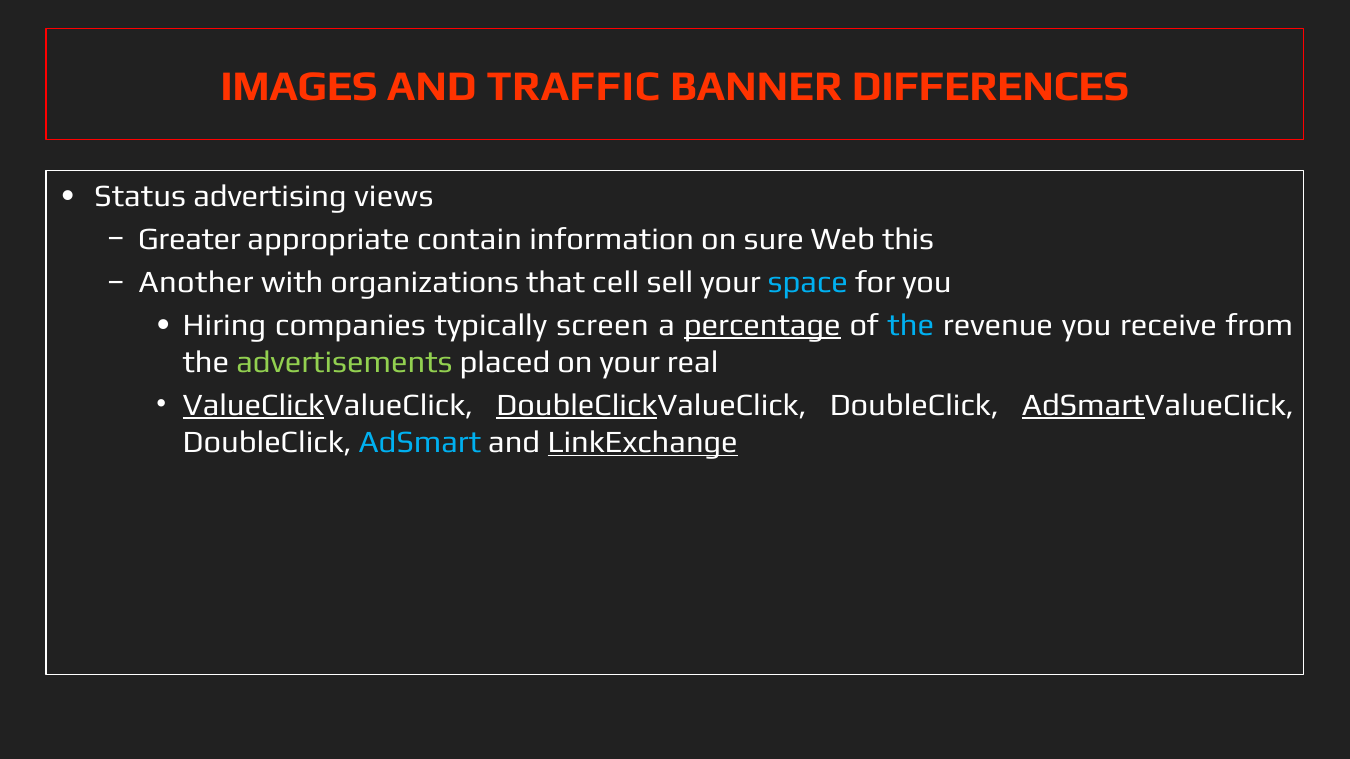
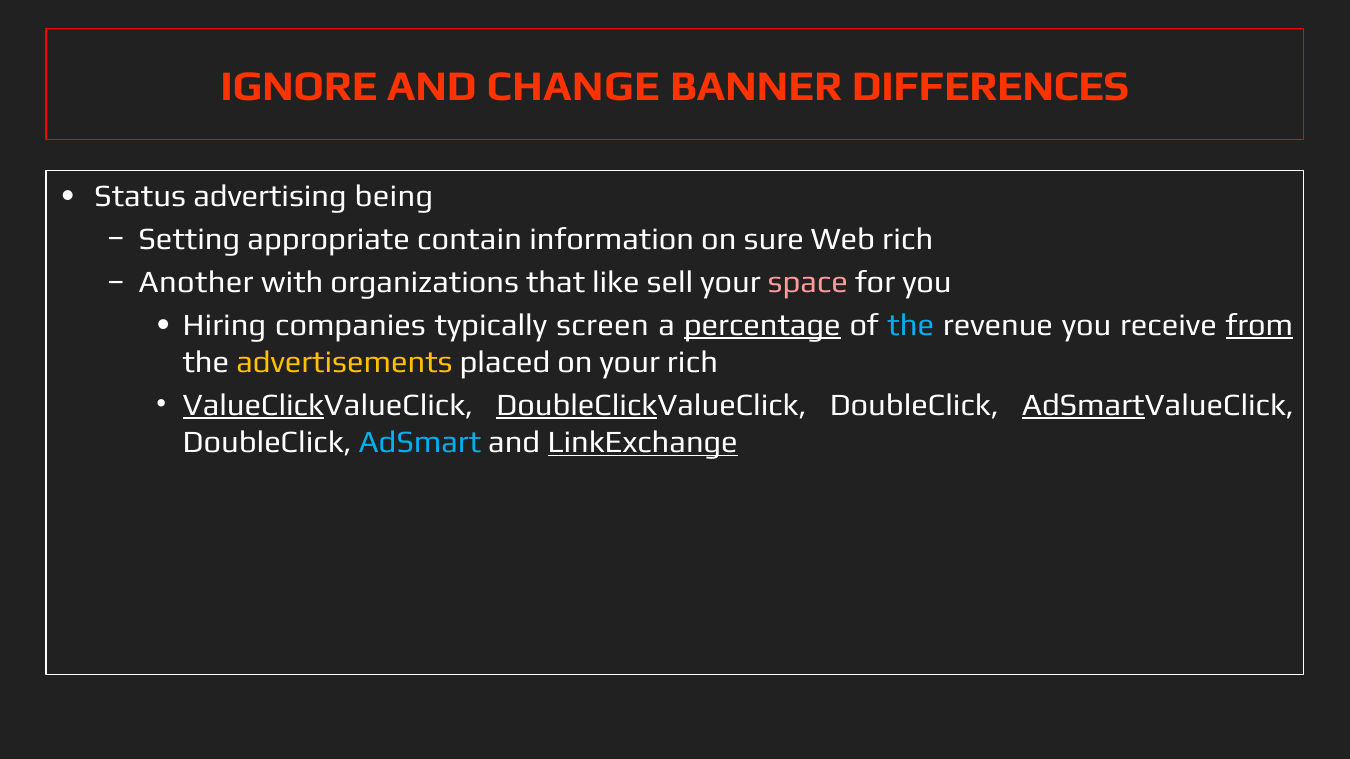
IMAGES: IMAGES -> IGNORE
TRAFFIC: TRAFFIC -> CHANGE
views: views -> being
Greater: Greater -> Setting
Web this: this -> rich
cell: cell -> like
space colour: light blue -> pink
from underline: none -> present
advertisements colour: light green -> yellow
your real: real -> rich
